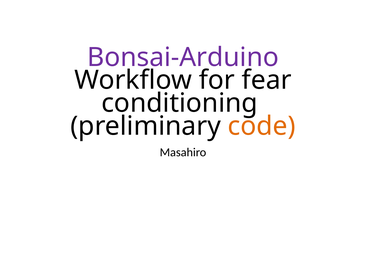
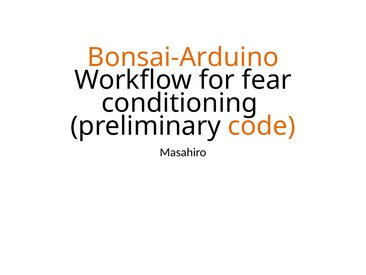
Bonsai-Arduino colour: purple -> orange
